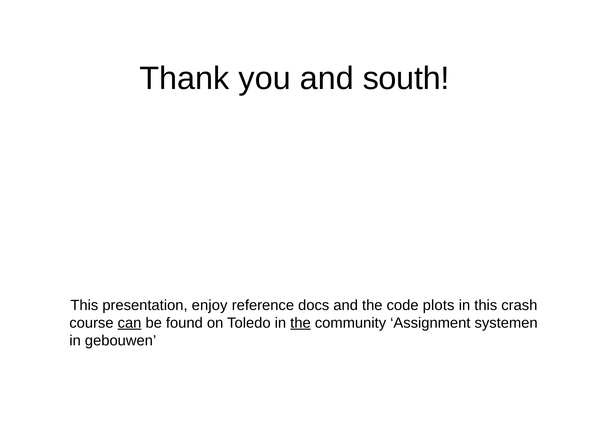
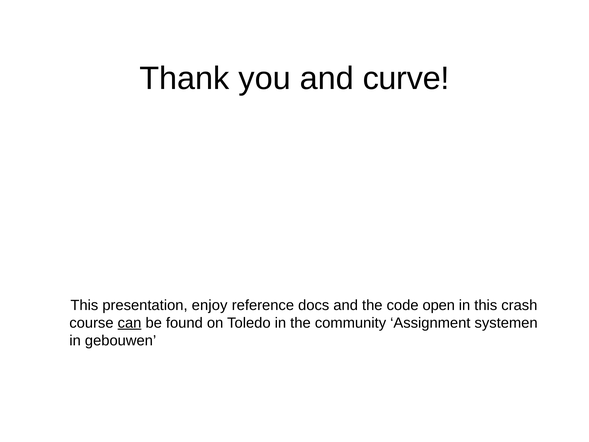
south: south -> curve
plots: plots -> open
the at (300, 323) underline: present -> none
